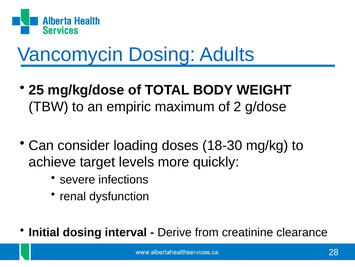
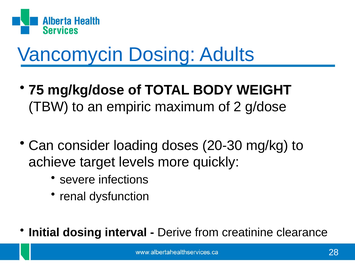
25: 25 -> 75
18-30: 18-30 -> 20-30
